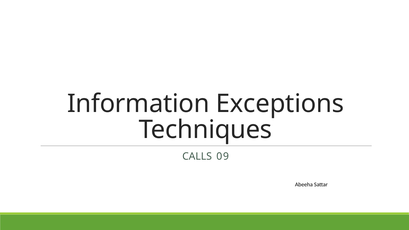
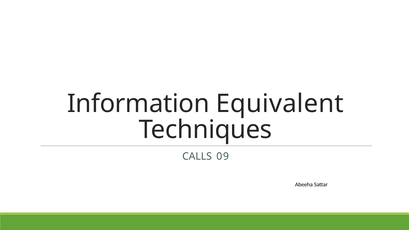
Exceptions: Exceptions -> Equivalent
